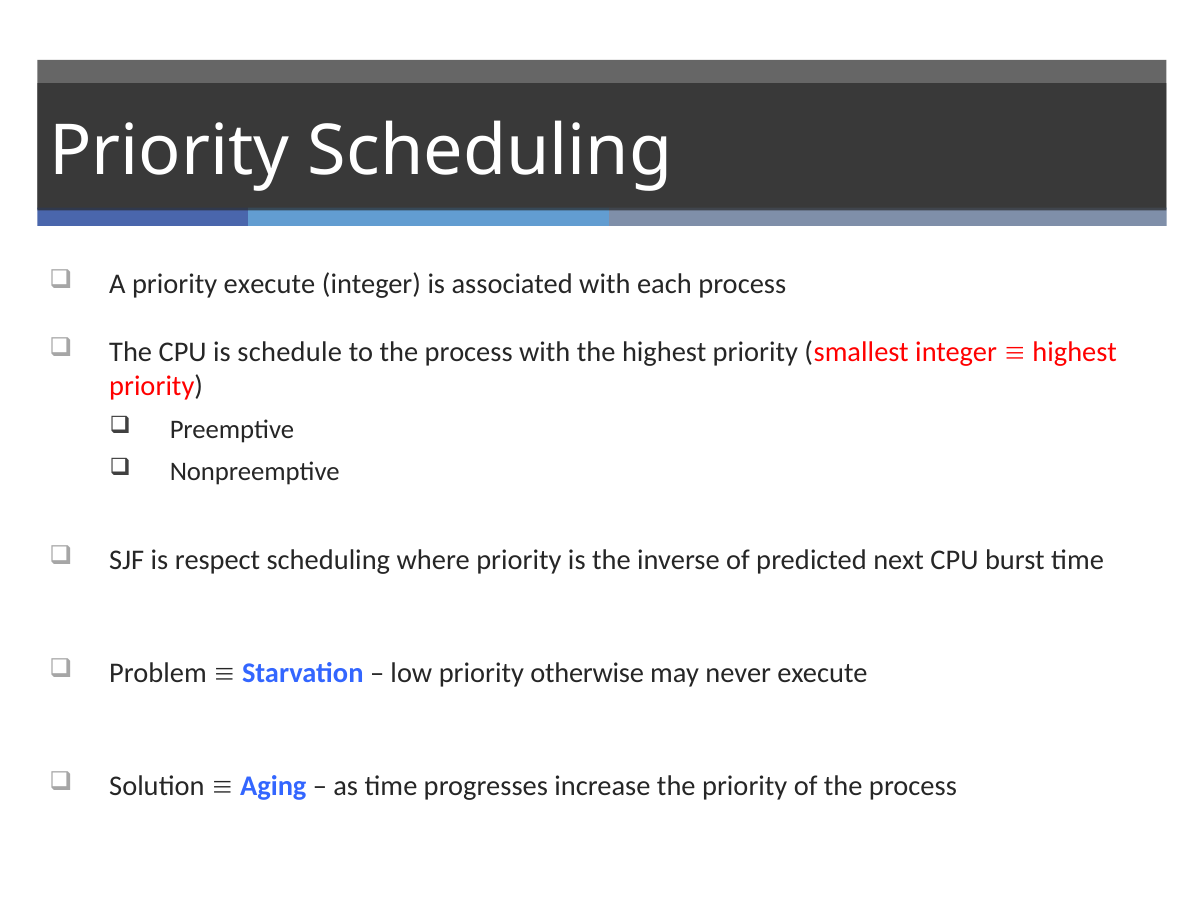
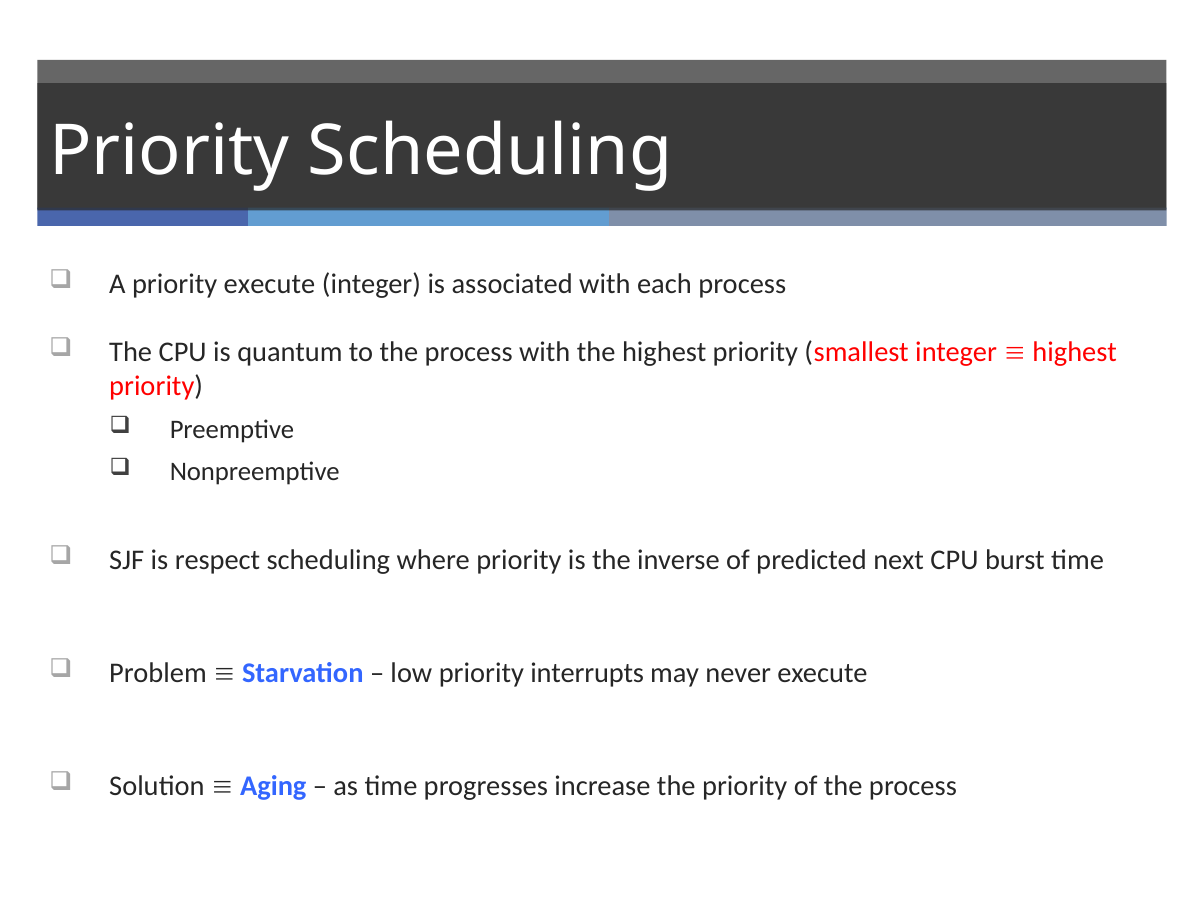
schedule: schedule -> quantum
otherwise: otherwise -> interrupts
